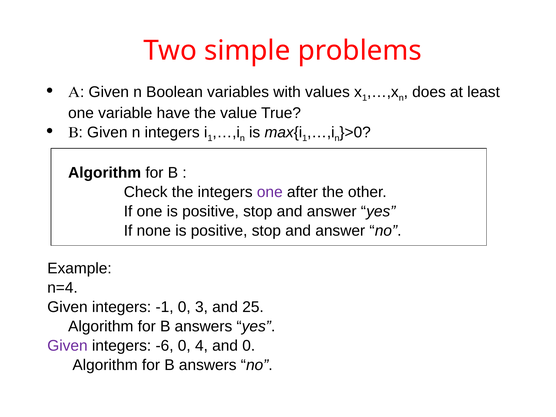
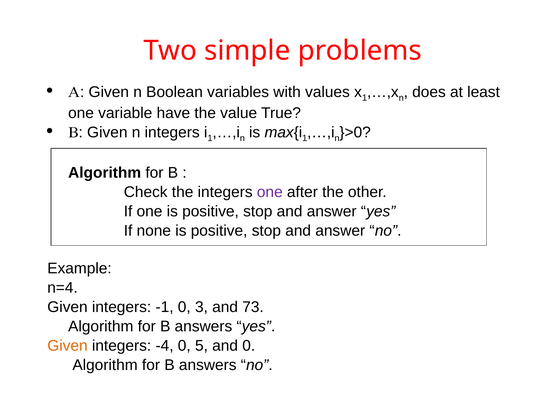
25: 25 -> 73
Given at (67, 346) colour: purple -> orange
-6: -6 -> -4
4: 4 -> 5
